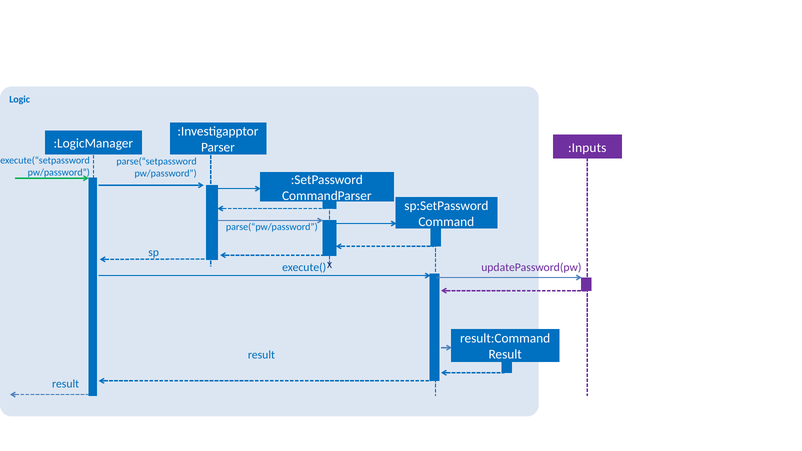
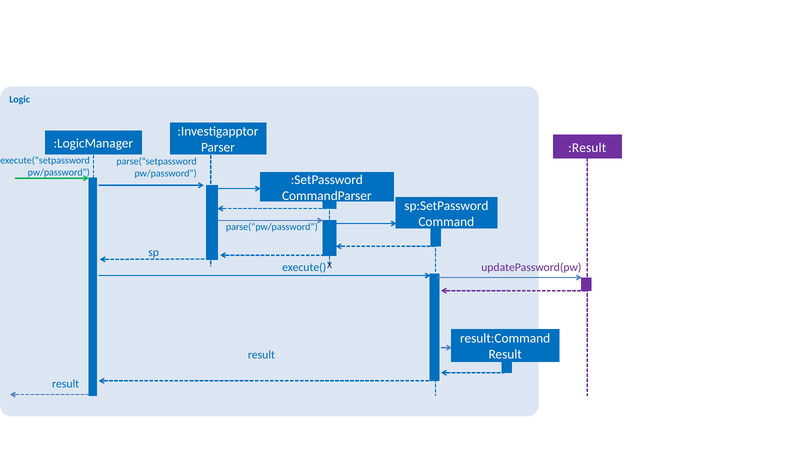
:Inputs: :Inputs -> :Result
